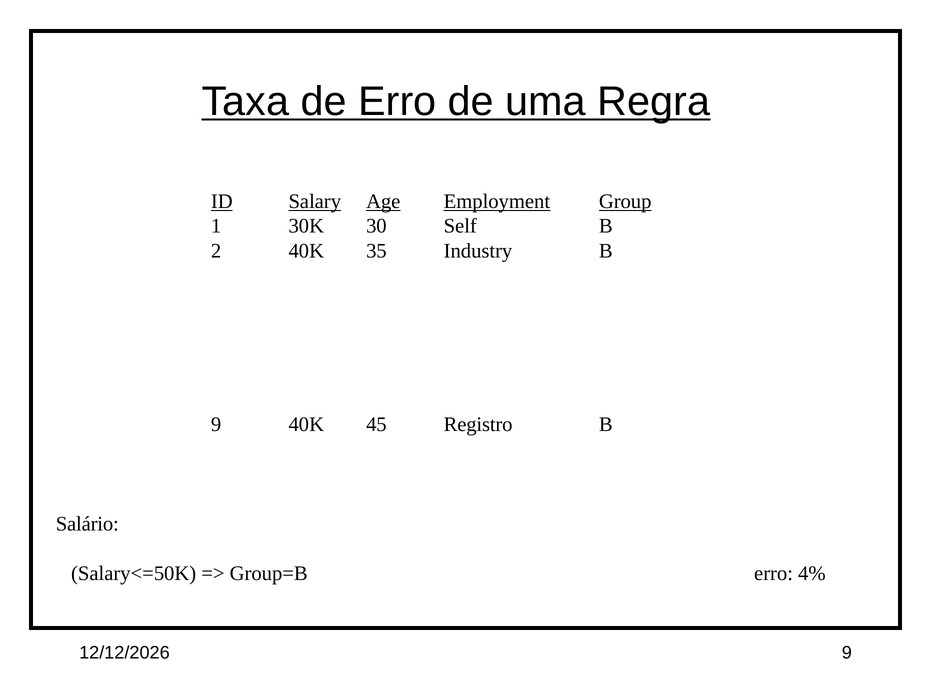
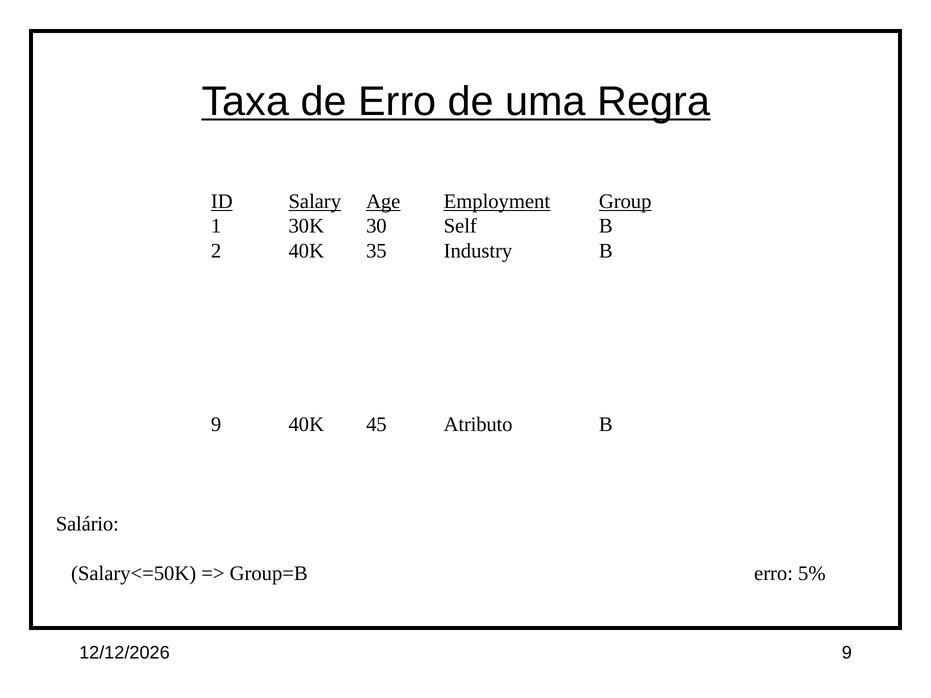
Registro: Registro -> Atributo
4%: 4% -> 5%
